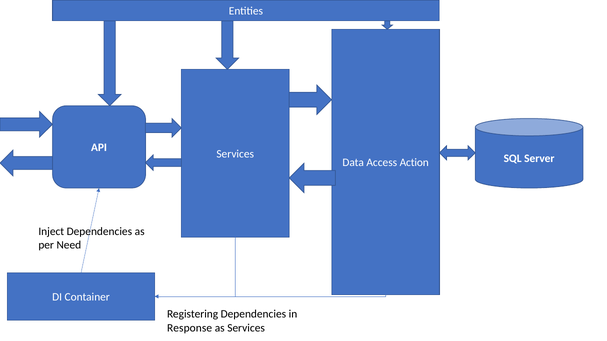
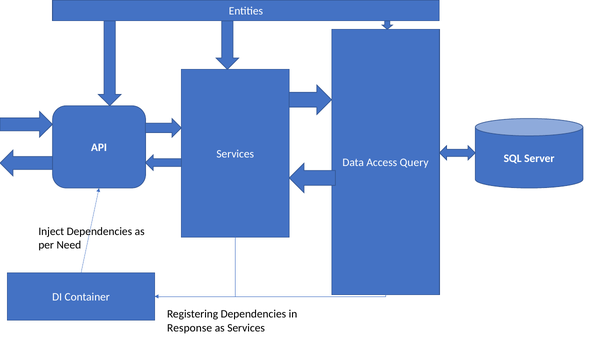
Action: Action -> Query
